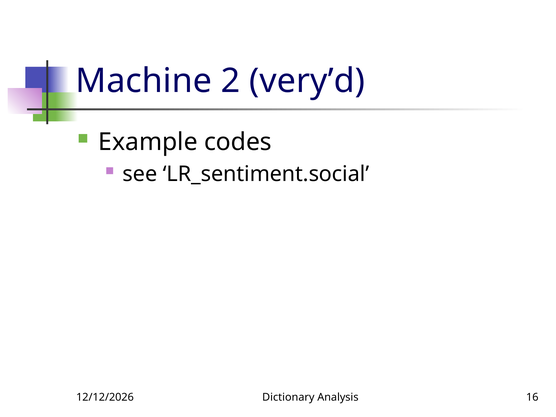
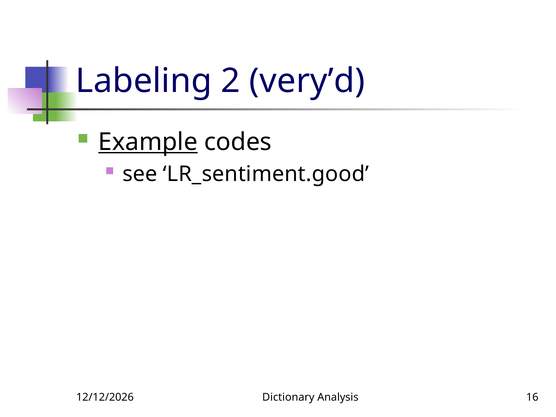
Machine: Machine -> Labeling
Example underline: none -> present
LR_sentiment.social: LR_sentiment.social -> LR_sentiment.good
